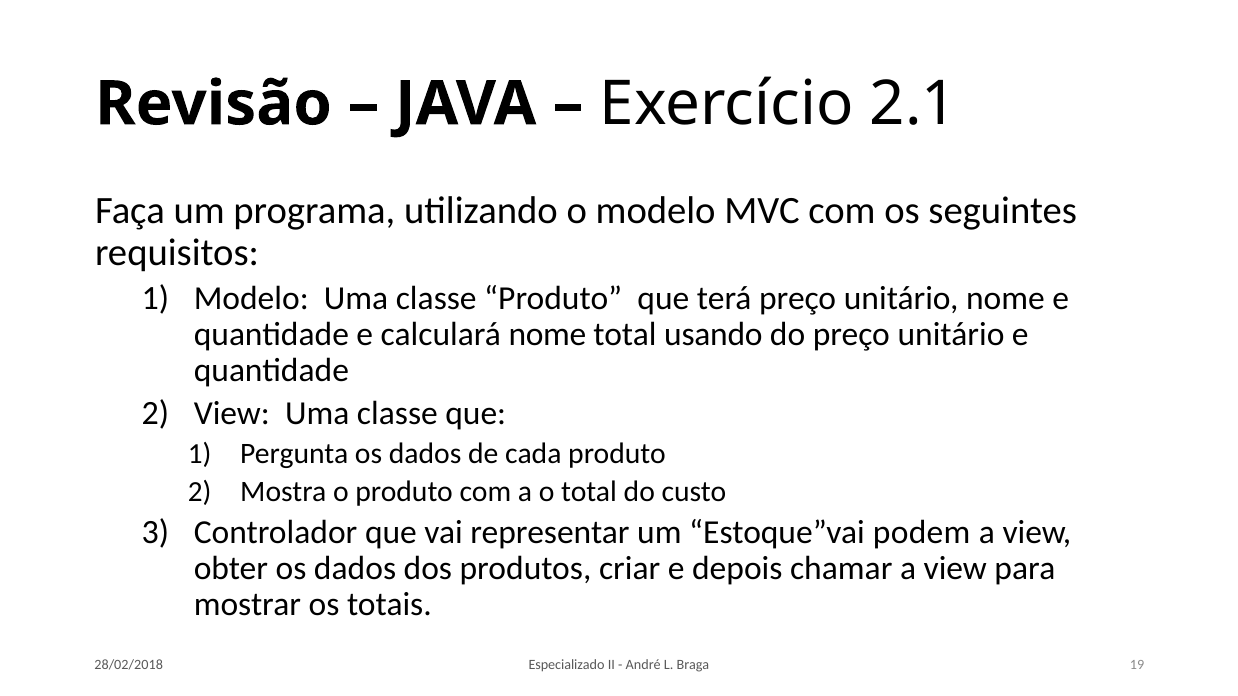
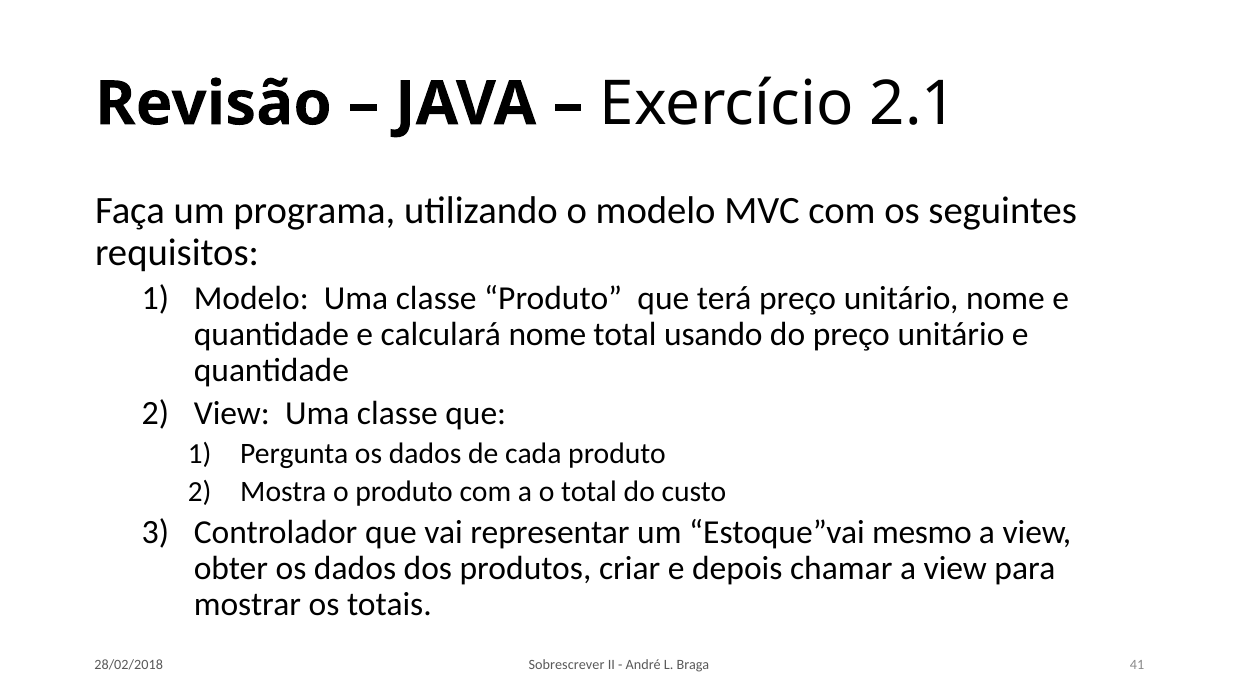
podem: podem -> mesmo
Especializado: Especializado -> Sobrescrever
19: 19 -> 41
